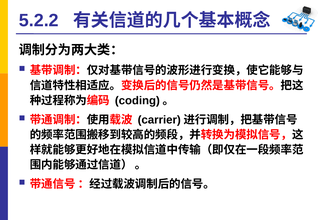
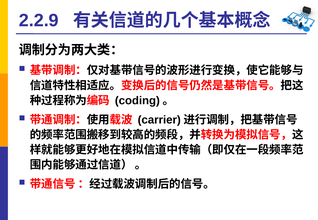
5.2.2: 5.2.2 -> 2.2.9
